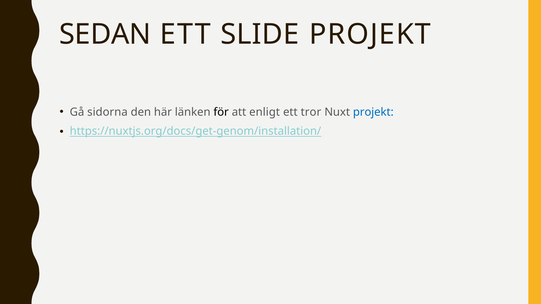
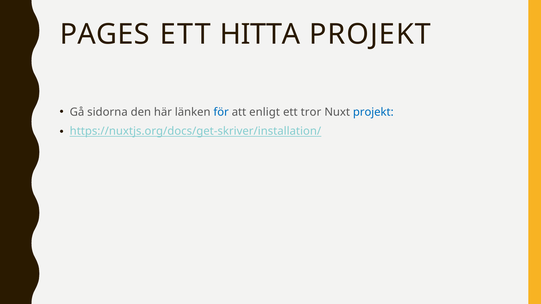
SEDAN: SEDAN -> PAGES
SLIDE: SLIDE -> HITTA
för colour: black -> blue
https://nuxtjs.org/docs/get-genom/installation/: https://nuxtjs.org/docs/get-genom/installation/ -> https://nuxtjs.org/docs/get-skriver/installation/
